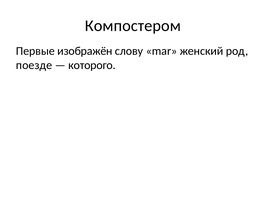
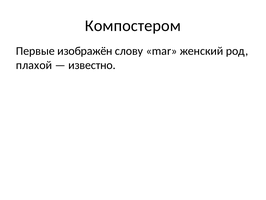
поезде: поезде -> плахой
которого: которого -> известно
